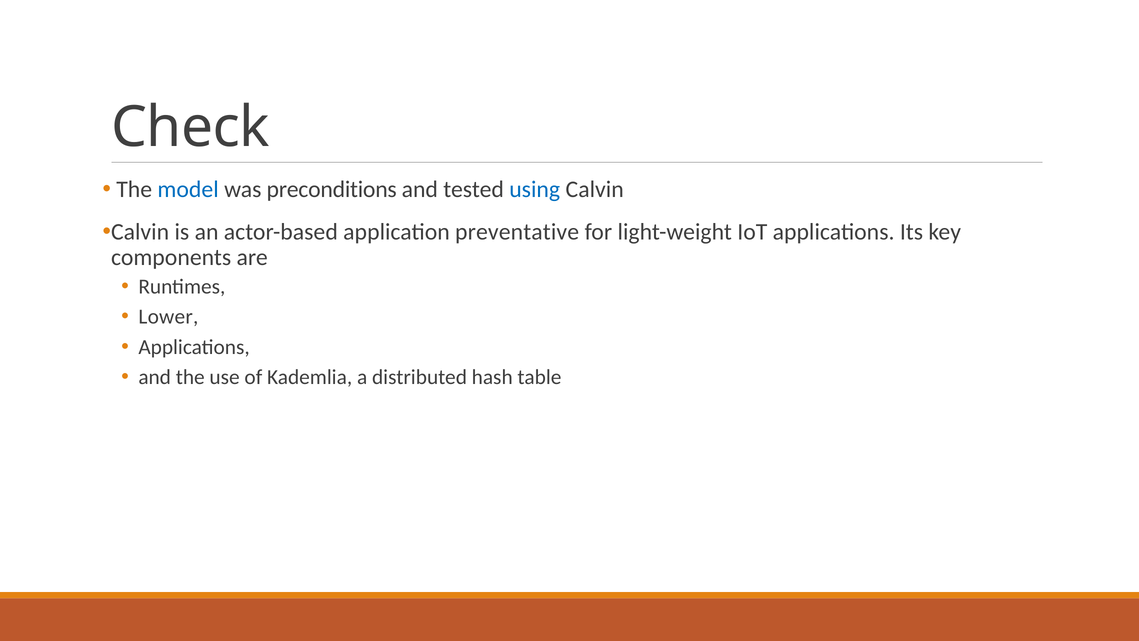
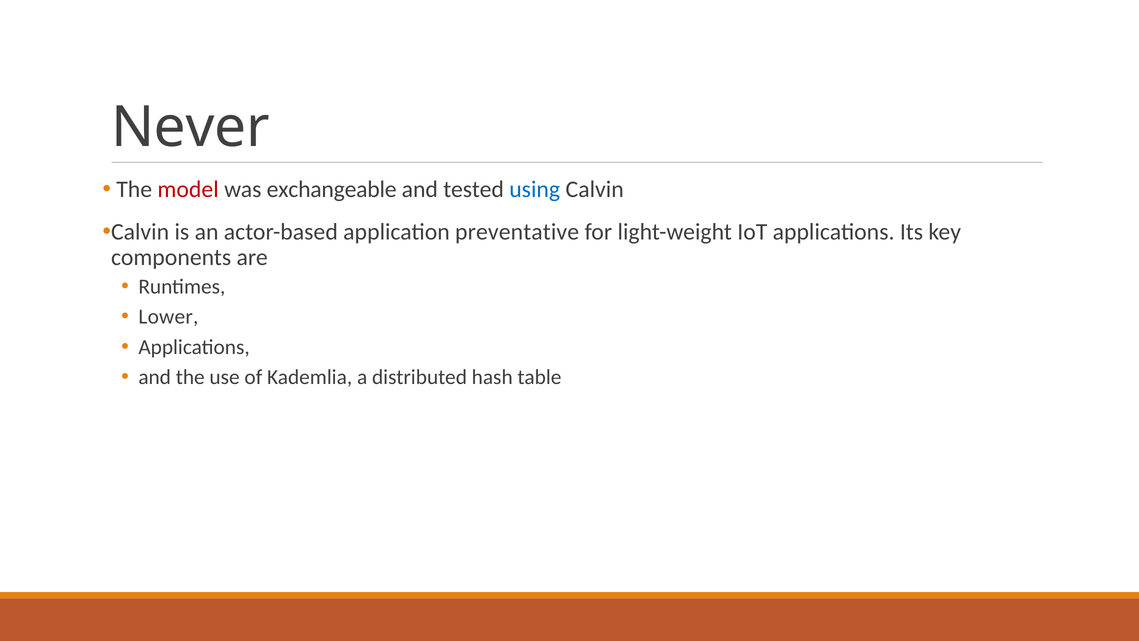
Check: Check -> Never
model colour: blue -> red
preconditions: preconditions -> exchangeable
